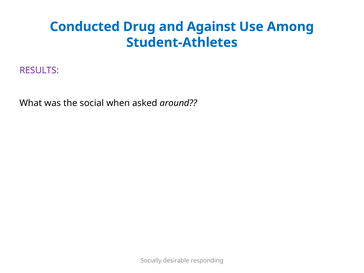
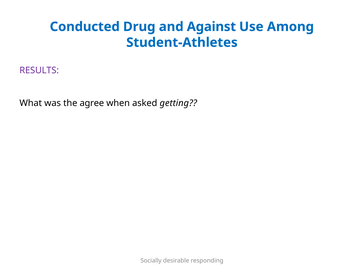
social: social -> agree
around: around -> getting
